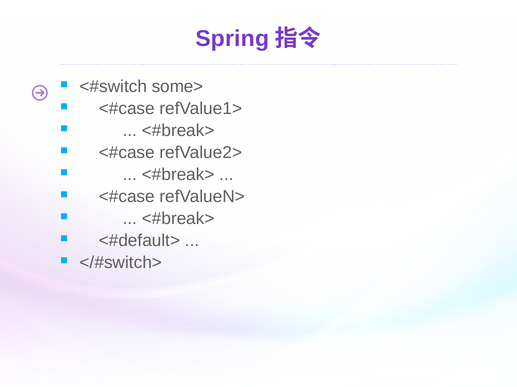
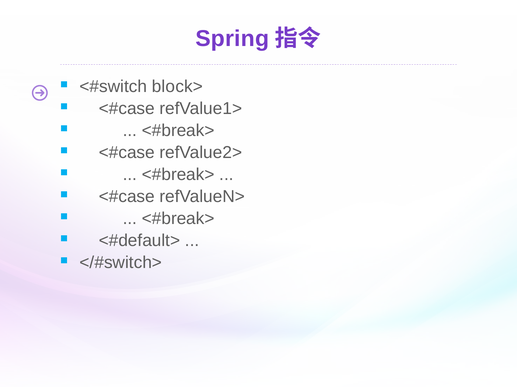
some>: some> -> block>
